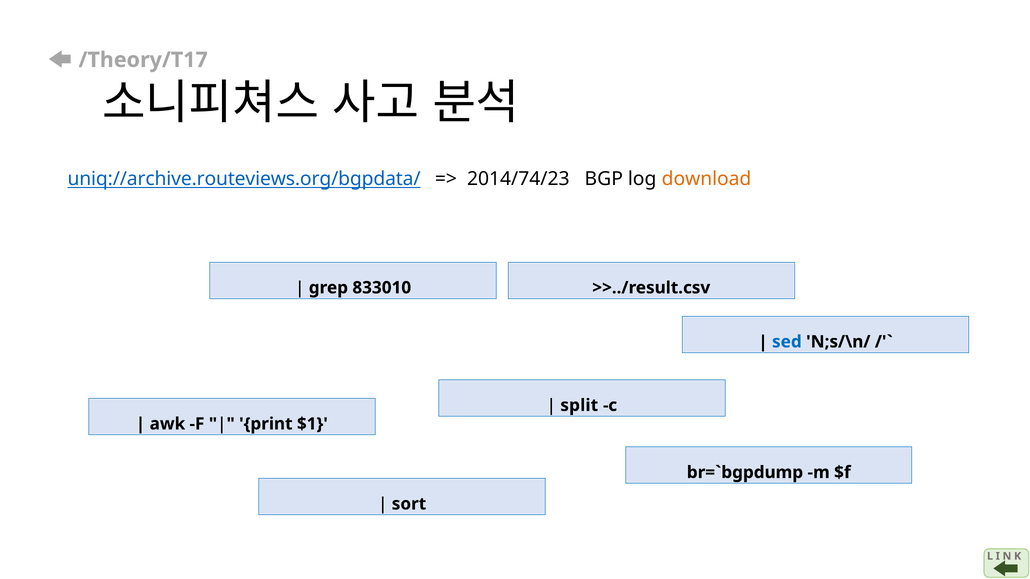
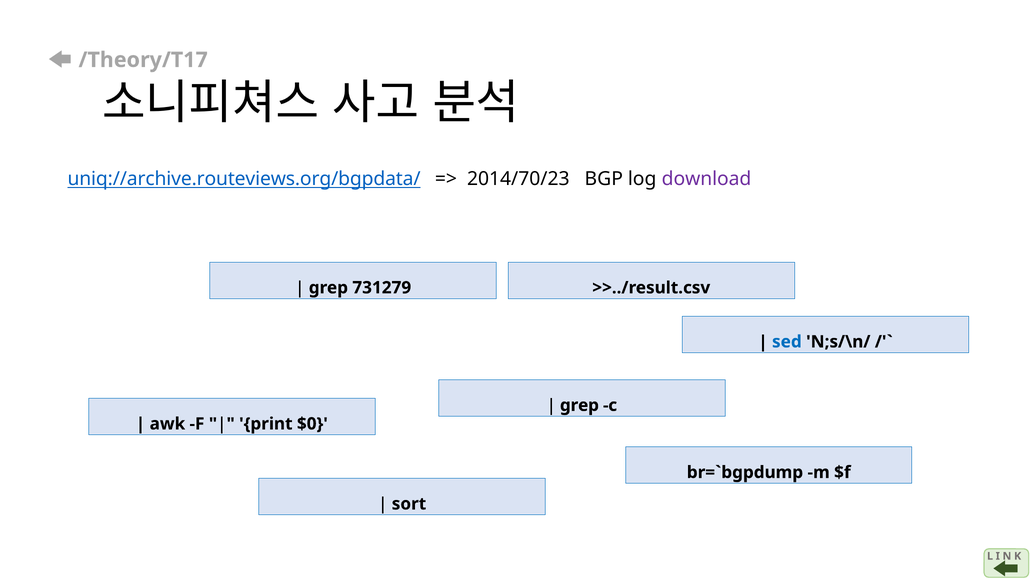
2014/74/23: 2014/74/23 -> 2014/70/23
download colour: orange -> purple
833010: 833010 -> 731279
split at (579, 406): split -> grep
$1: $1 -> $0
